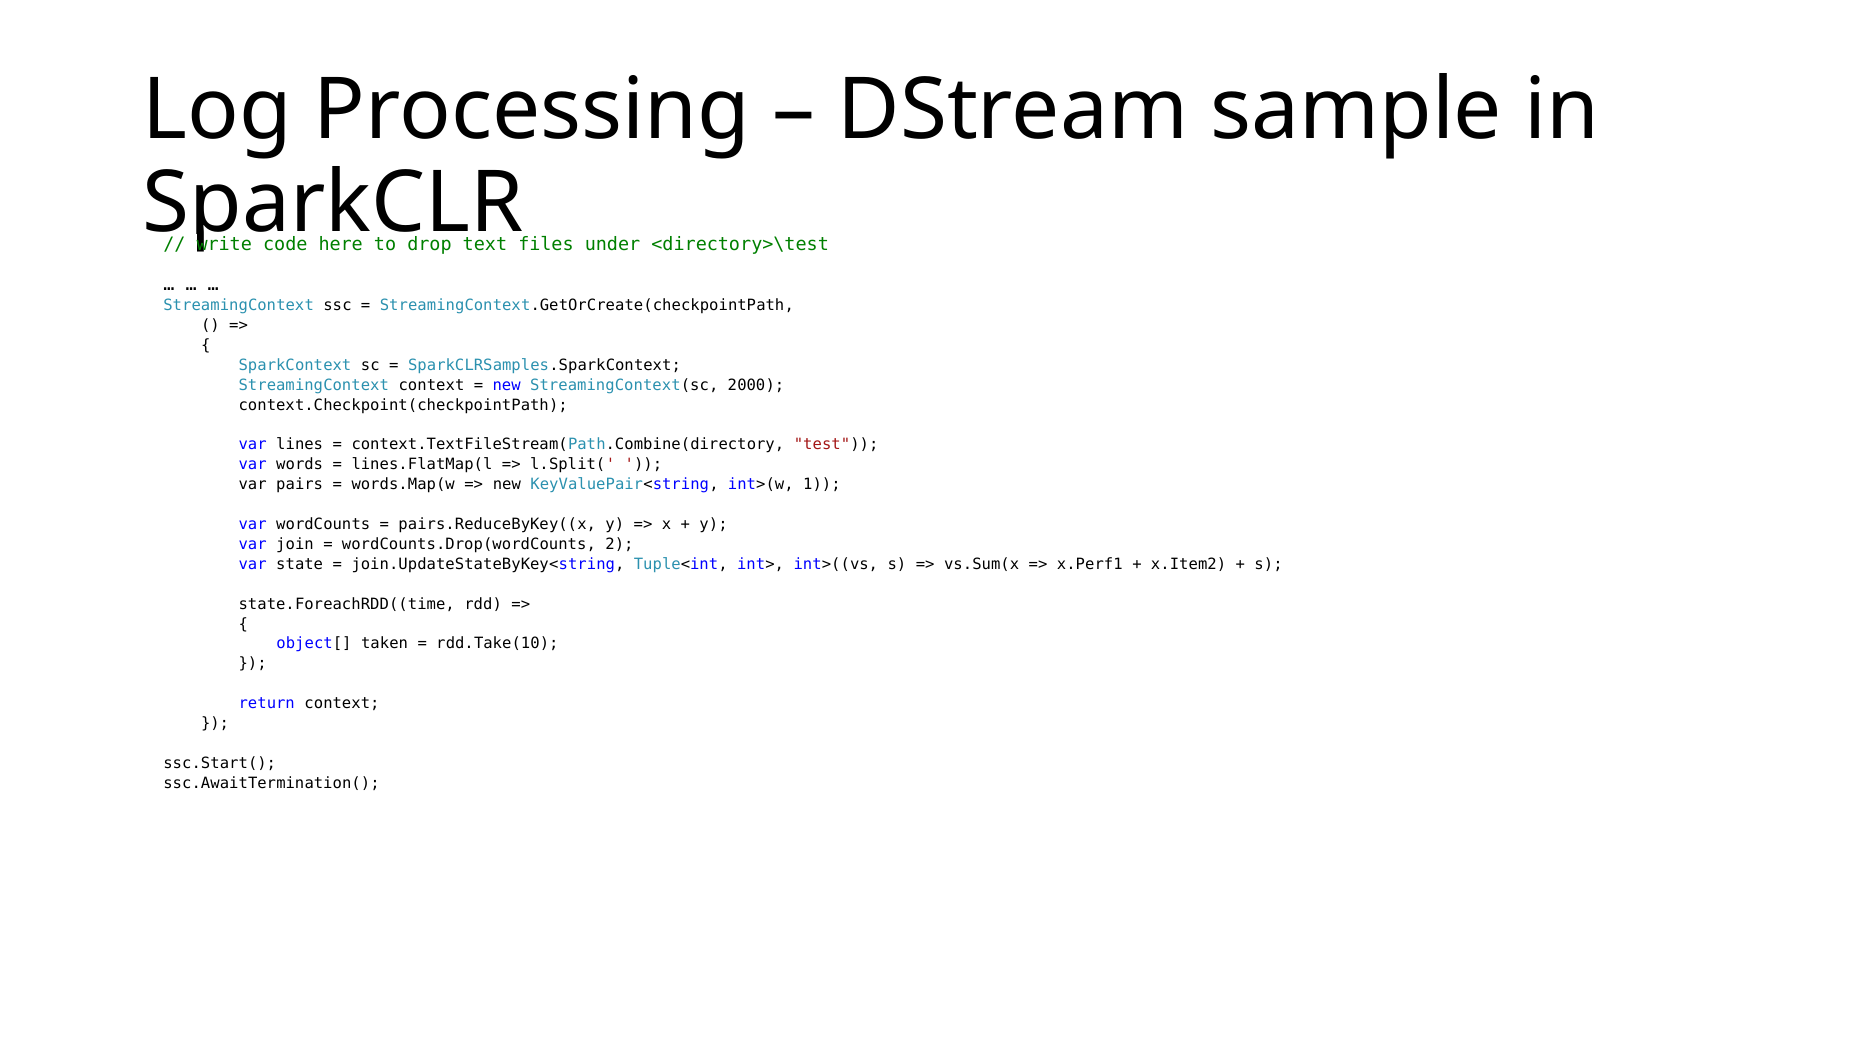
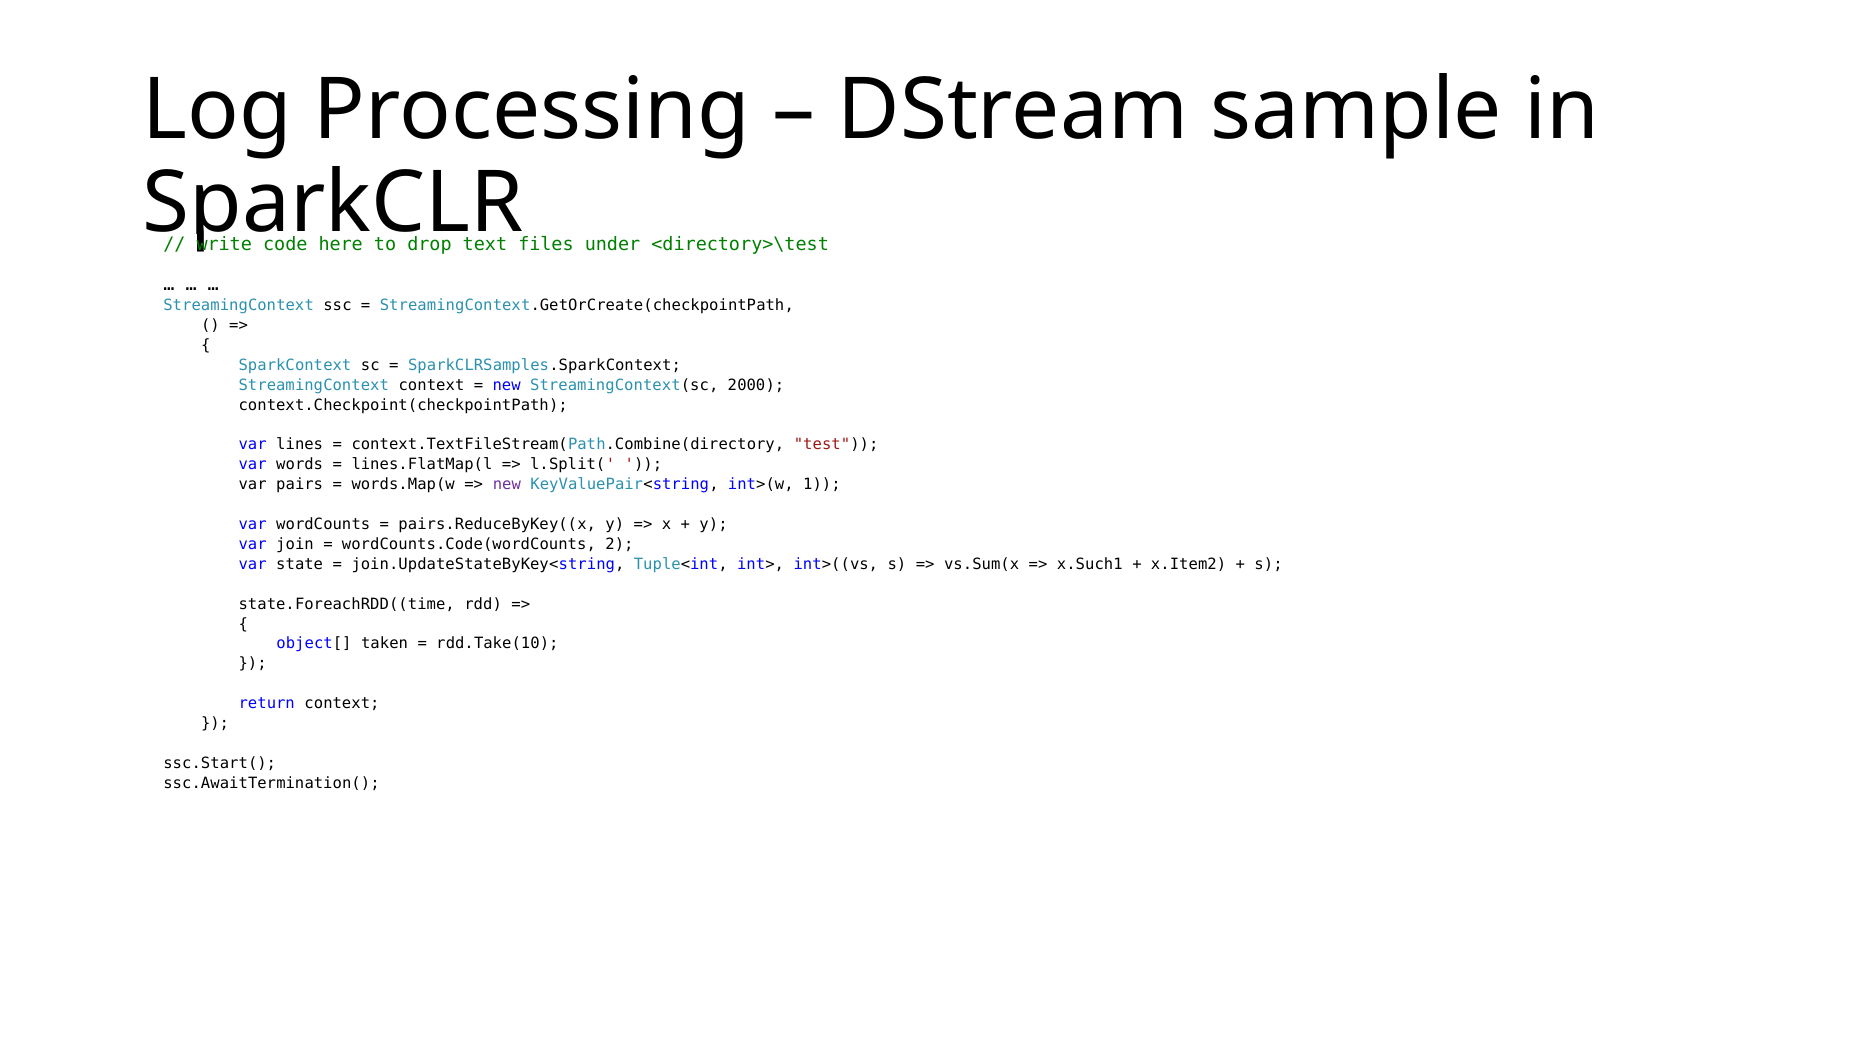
new at (507, 485) colour: black -> purple
wordCounts.Drop(wordCounts: wordCounts.Drop(wordCounts -> wordCounts.Code(wordCounts
x.Perf1: x.Perf1 -> x.Such1
